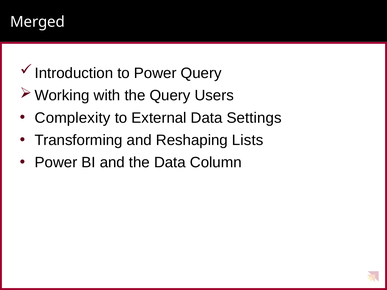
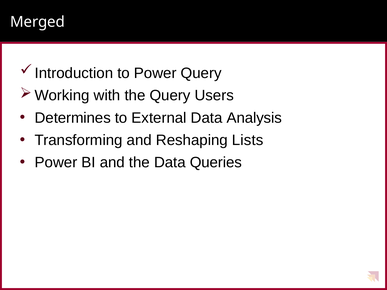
Complexity: Complexity -> Determines
Settings: Settings -> Analysis
Column: Column -> Queries
